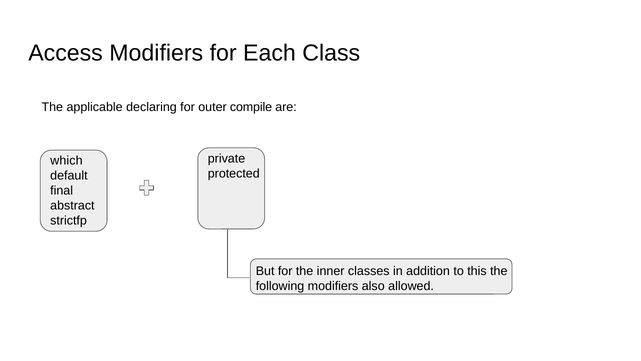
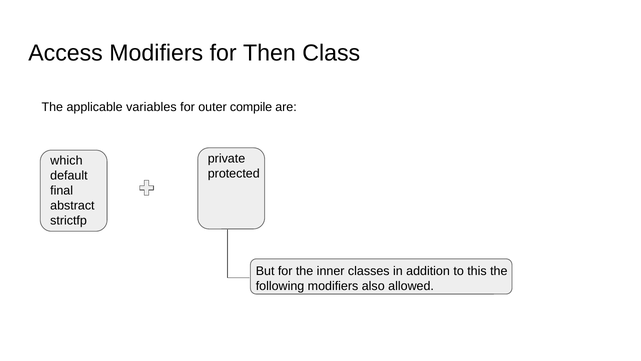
Each: Each -> Then
declaring: declaring -> variables
